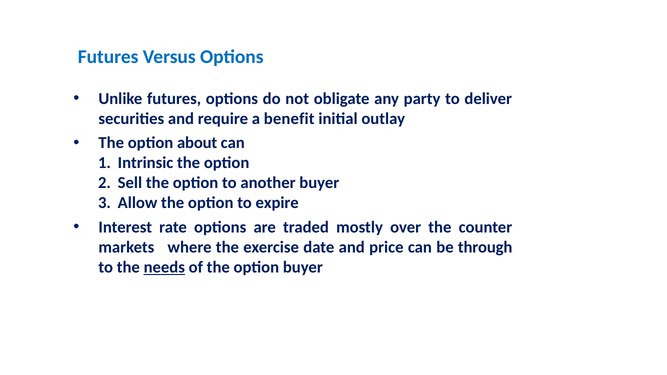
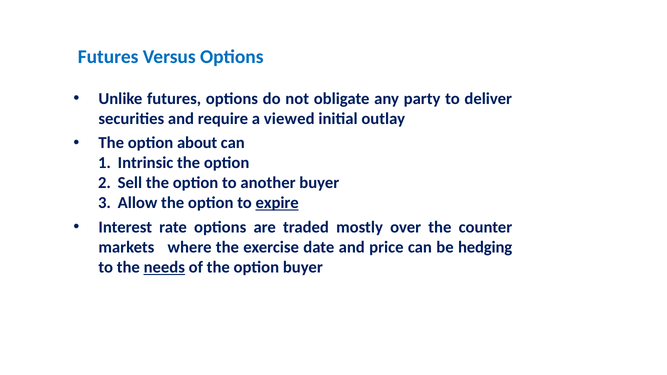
benefit: benefit -> viewed
expire underline: none -> present
through: through -> hedging
